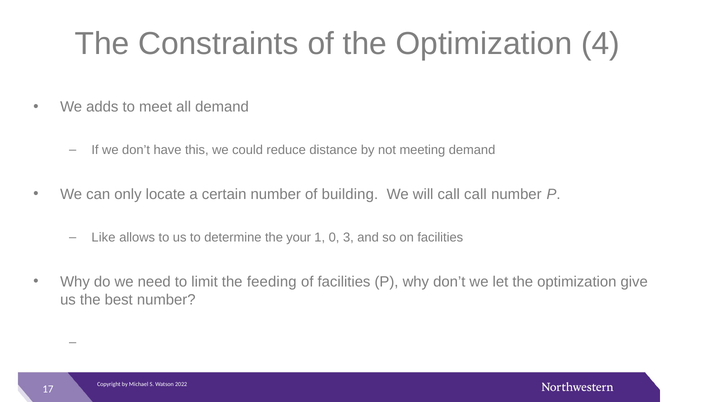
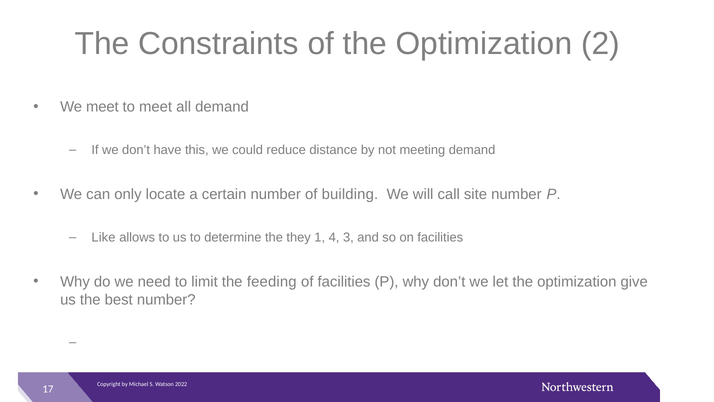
4: 4 -> 2
We adds: adds -> meet
call call: call -> site
your: your -> they
0: 0 -> 4
